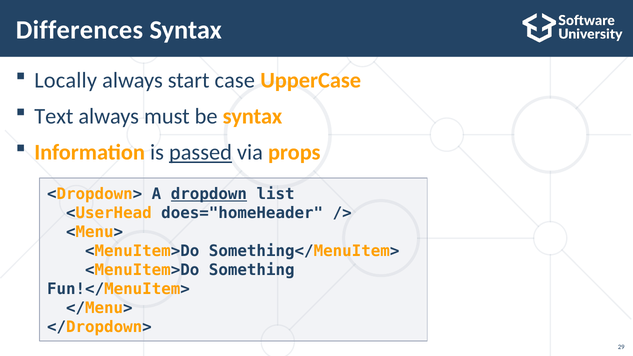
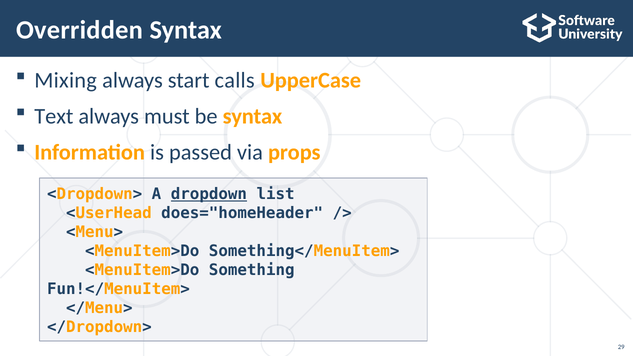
Differences: Differences -> Overridden
Locally: Locally -> Mixing
case: case -> calls
passed underline: present -> none
